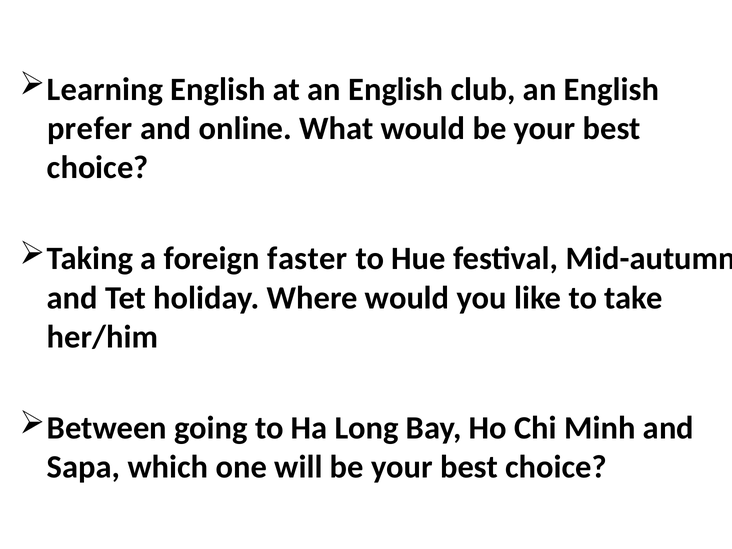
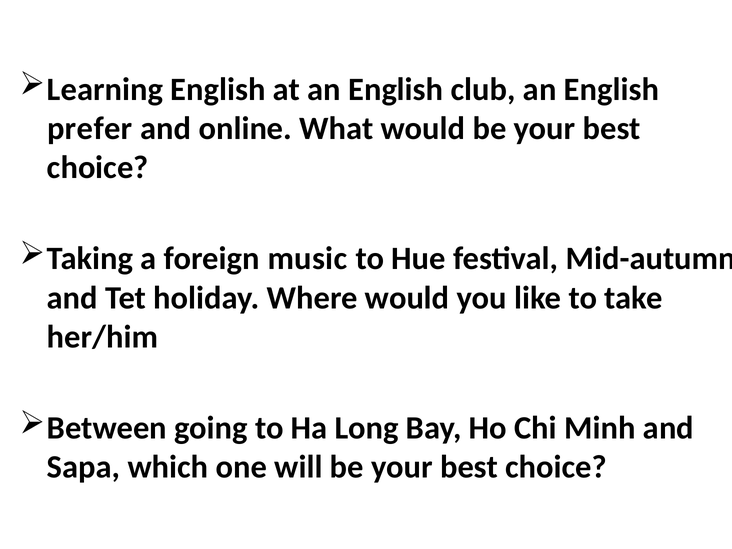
faster: faster -> music
